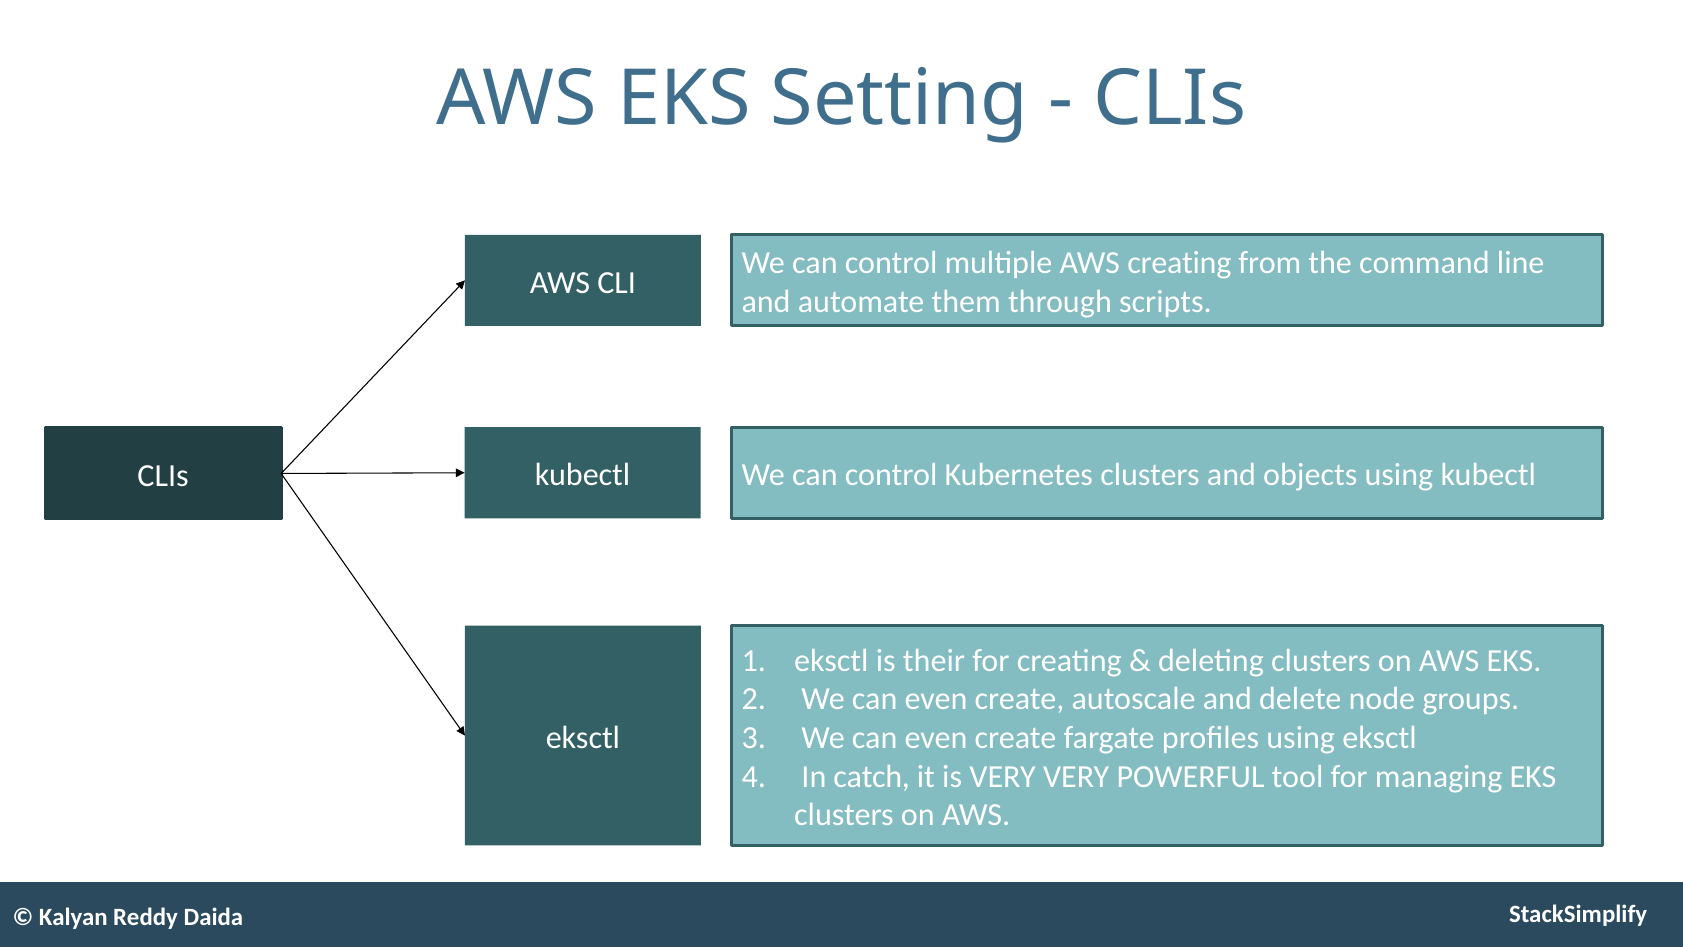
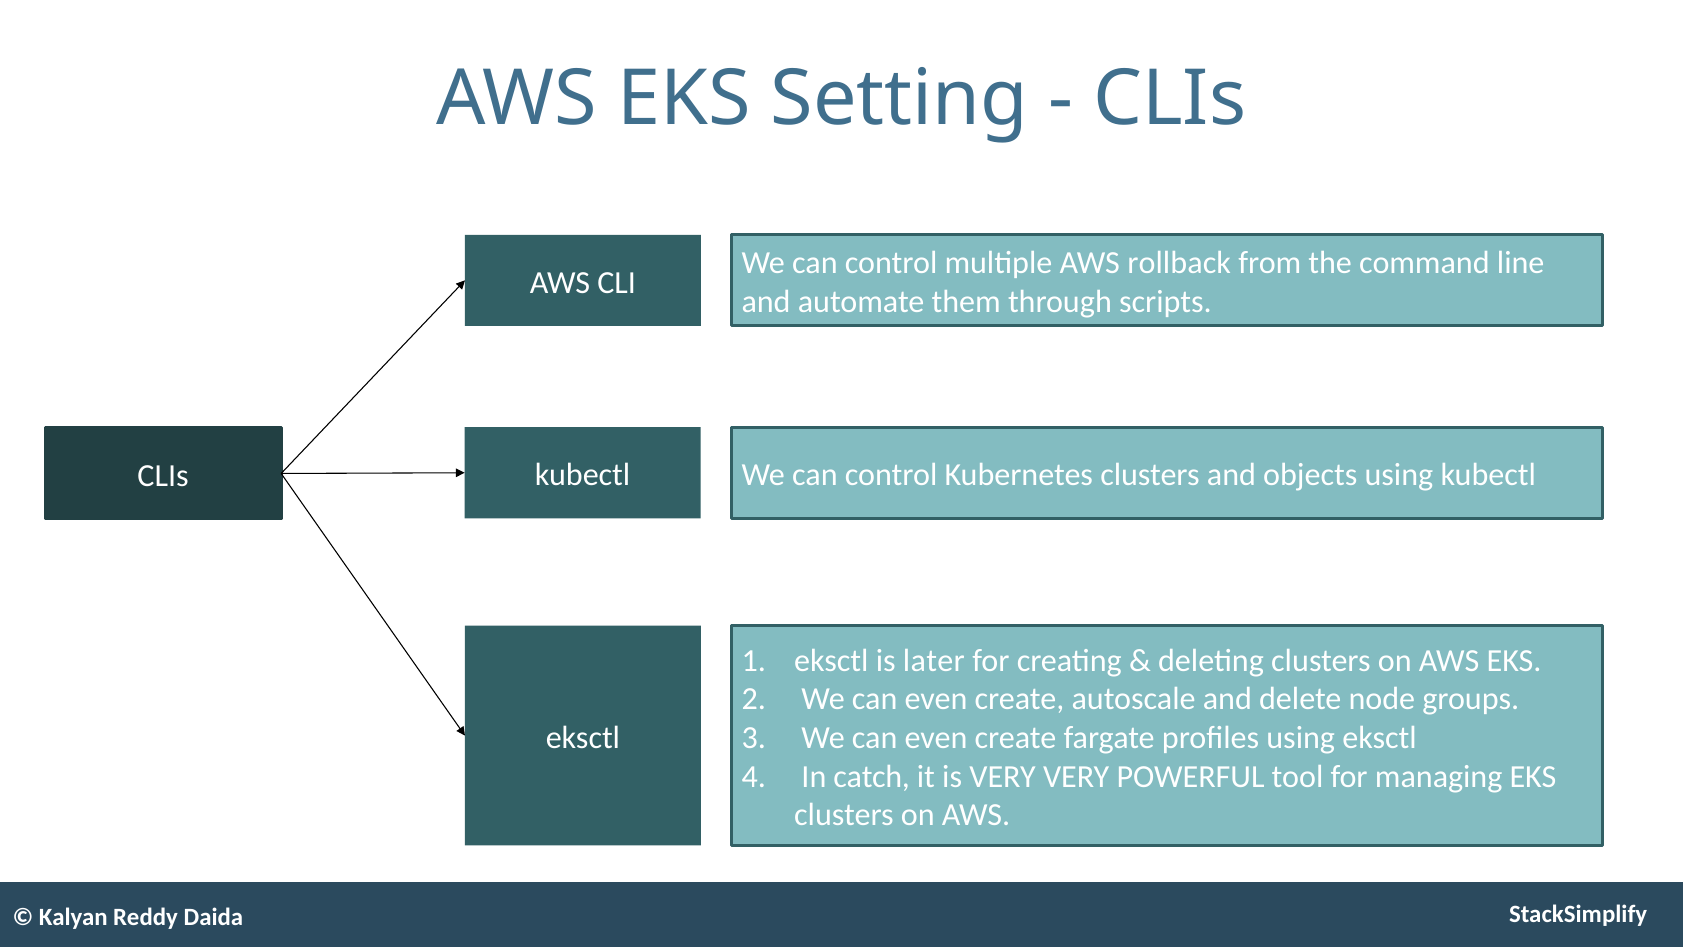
AWS creating: creating -> rollback
their: their -> later
